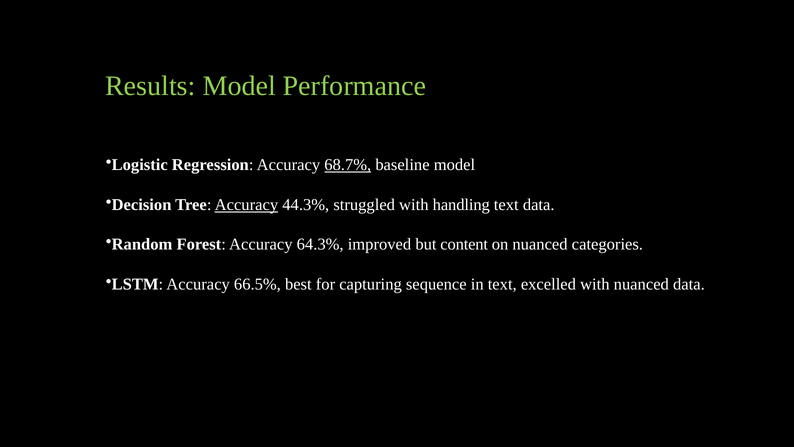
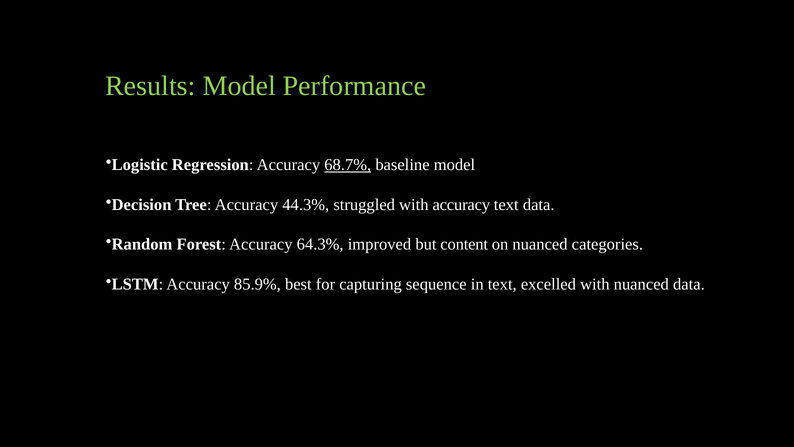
Accuracy at (246, 205) underline: present -> none
with handling: handling -> accuracy
66.5%: 66.5% -> 85.9%
